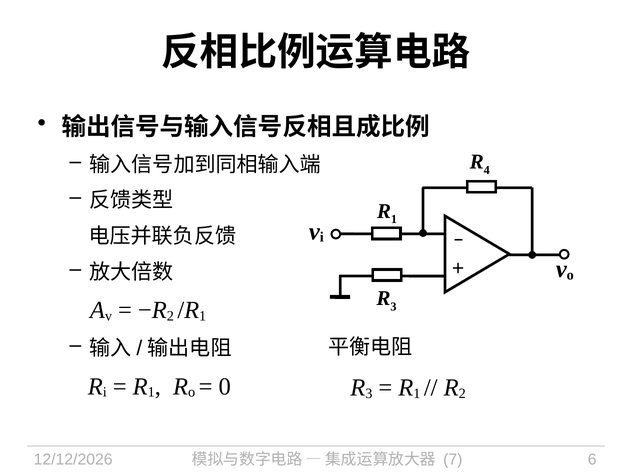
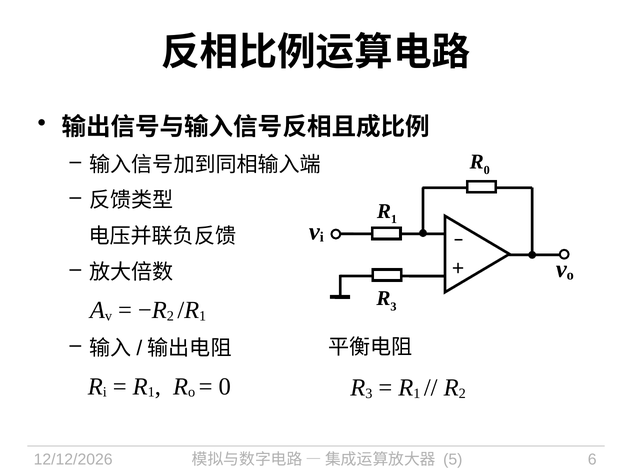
4 at (487, 170): 4 -> 0
7: 7 -> 5
